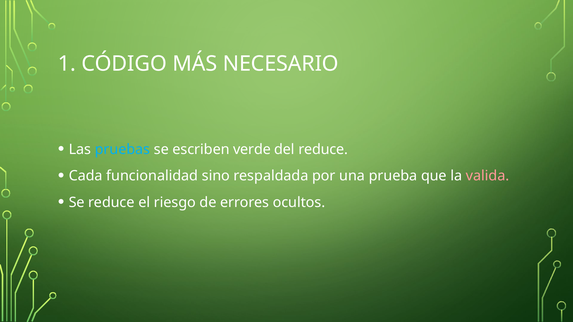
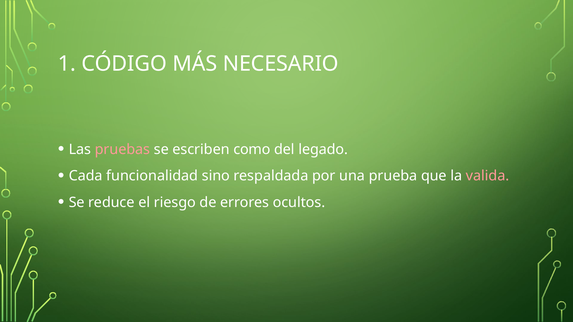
pruebas colour: light blue -> pink
verde: verde -> como
del reduce: reduce -> legado
